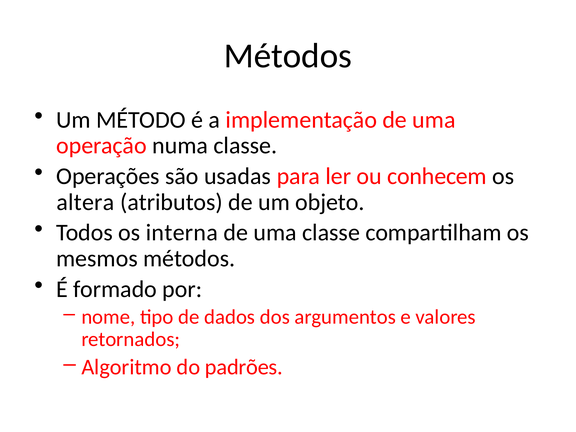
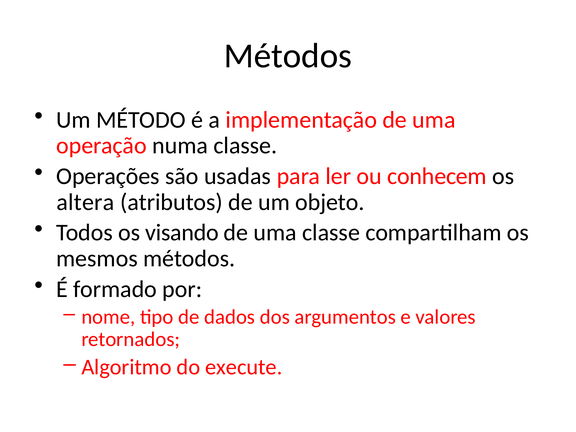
interna: interna -> visando
padrões: padrões -> execute
